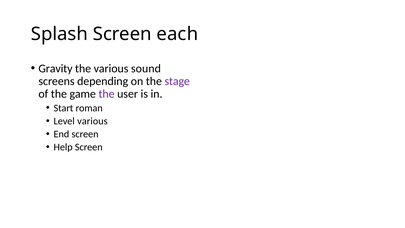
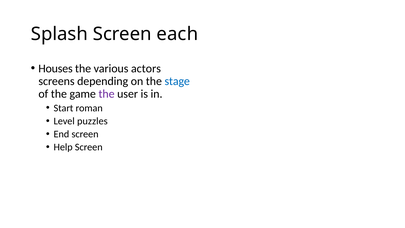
Gravity: Gravity -> Houses
sound: sound -> actors
stage colour: purple -> blue
Level various: various -> puzzles
